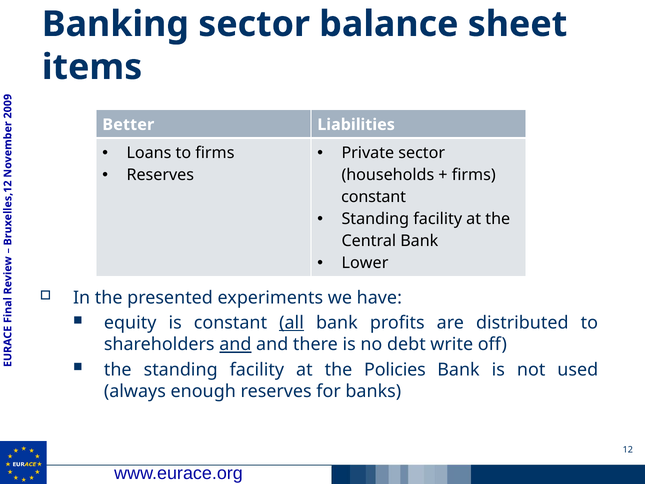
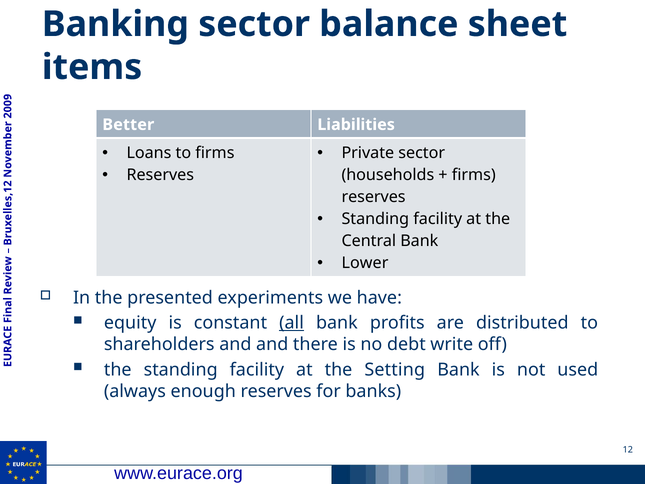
constant at (374, 197): constant -> reserves
and at (235, 344) underline: present -> none
Policies: Policies -> Setting
